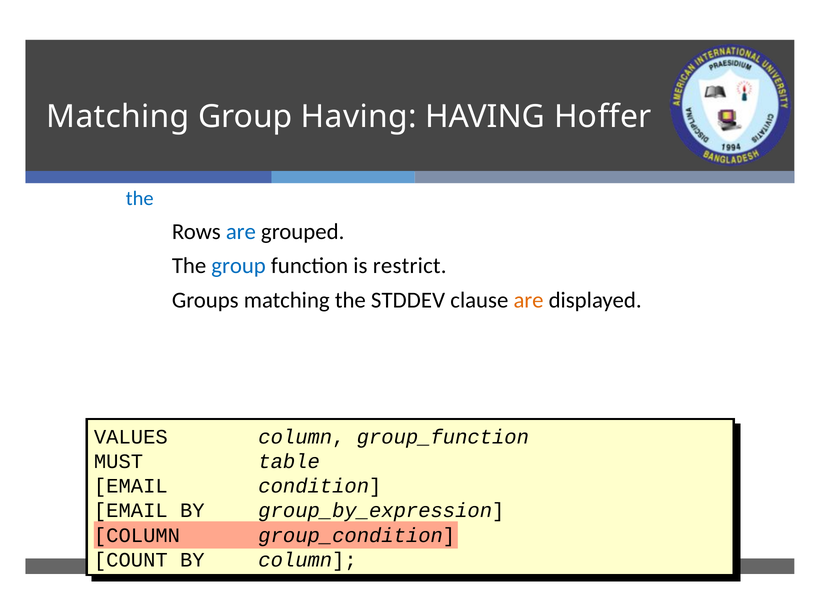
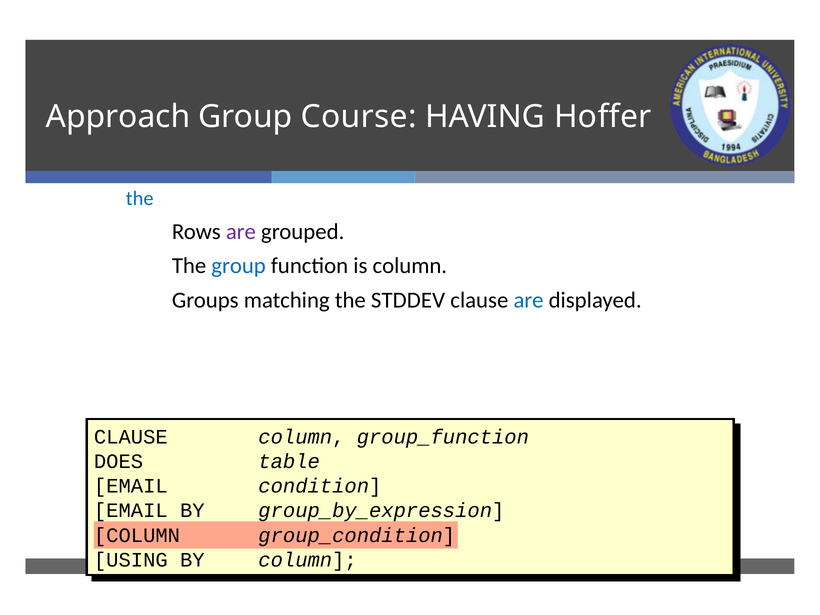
Matching at (118, 117): Matching -> Approach
Group Having: Having -> Course
are at (241, 232) colour: blue -> purple
is restrict: restrict -> column
are at (529, 300) colour: orange -> blue
VALUES at (131, 437): VALUES -> CLAUSE
MUST: MUST -> DOES
COUNT: COUNT -> USING
